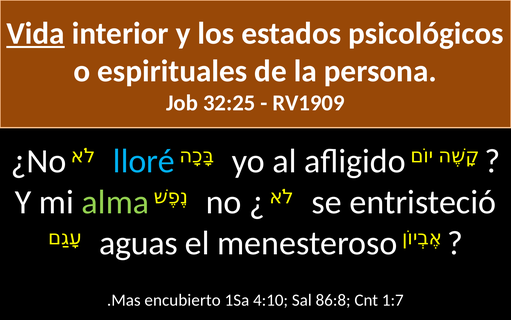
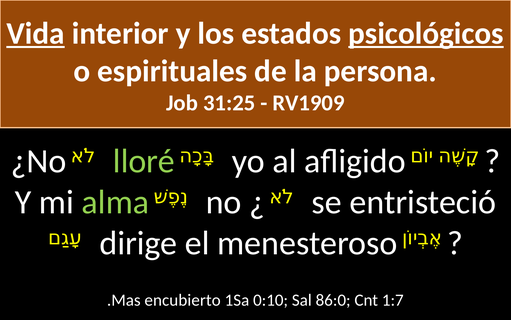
psicológicos underline: none -> present
32:25: 32:25 -> 31:25
lloré colour: light blue -> light green
aguas: aguas -> dirige
4:10: 4:10 -> 0:10
86:8: 86:8 -> 86:0
